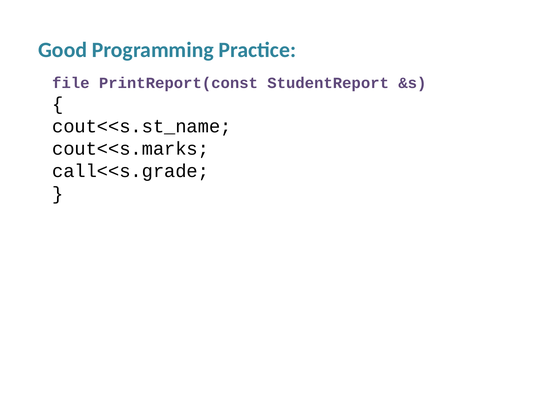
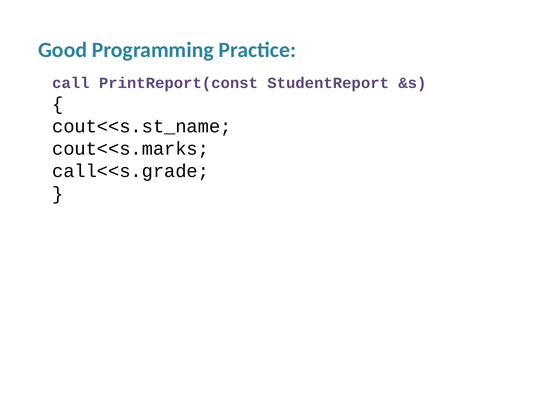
file: file -> call
